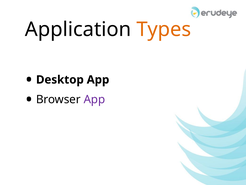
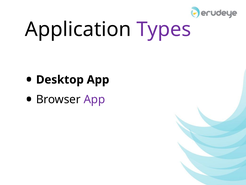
Types colour: orange -> purple
